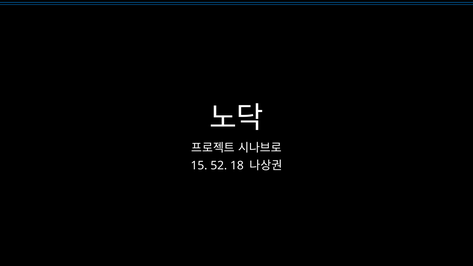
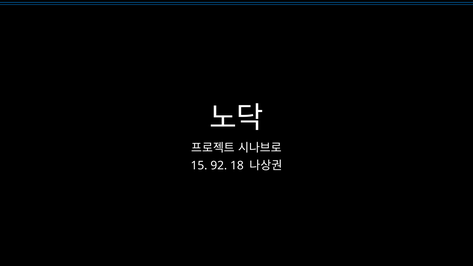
52: 52 -> 92
